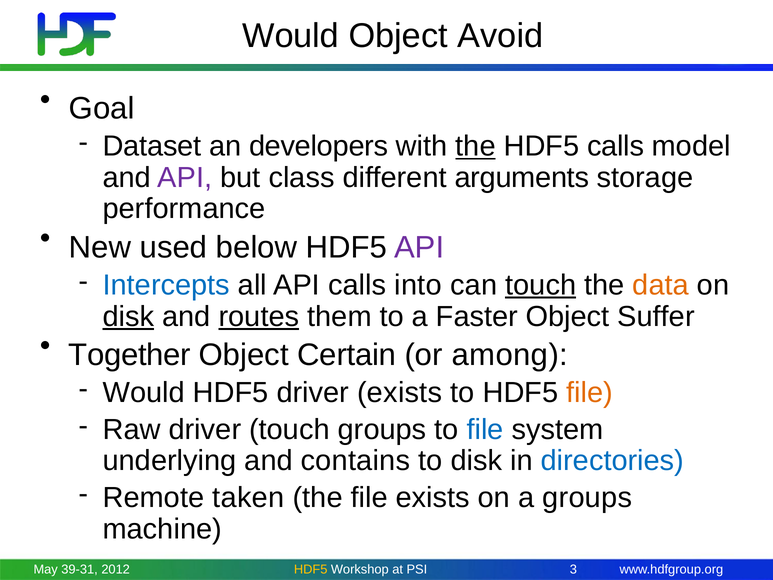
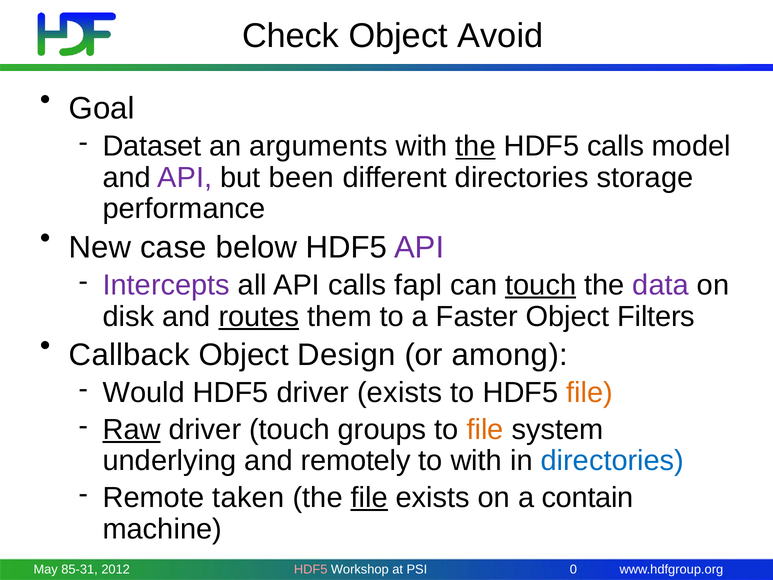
Would at (291, 36): Would -> Check
developers: developers -> arguments
class: class -> been
different arguments: arguments -> directories
used: used -> case
Intercepts colour: blue -> purple
into: into -> fapl
data colour: orange -> purple
disk at (128, 316) underline: present -> none
Suffer: Suffer -> Filters
Together: Together -> Callback
Certain: Certain -> Design
Raw underline: none -> present
file at (485, 429) colour: blue -> orange
contains: contains -> remotely
to disk: disk -> with
file at (369, 497) underline: none -> present
a groups: groups -> contain
39-31: 39-31 -> 85-31
HDF5 at (311, 569) colour: yellow -> pink
3: 3 -> 0
